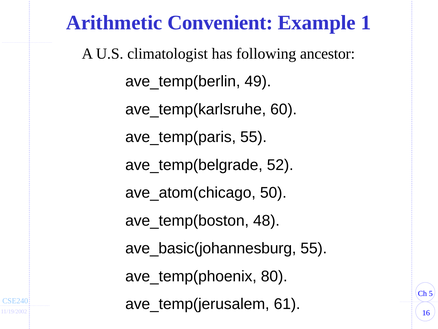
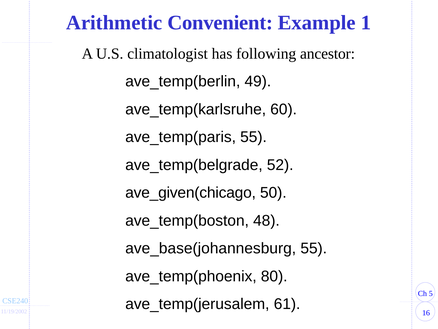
ave_atom(chicago: ave_atom(chicago -> ave_given(chicago
ave_basic(johannesburg: ave_basic(johannesburg -> ave_base(johannesburg
